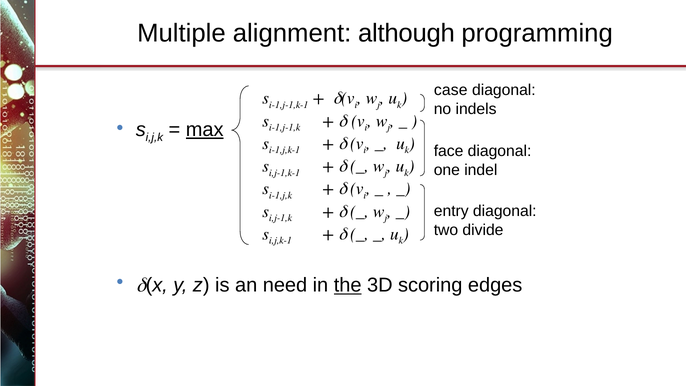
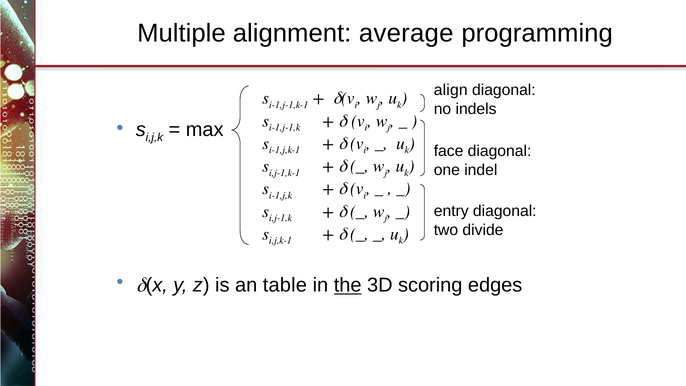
although: although -> average
case: case -> align
max underline: present -> none
need: need -> table
